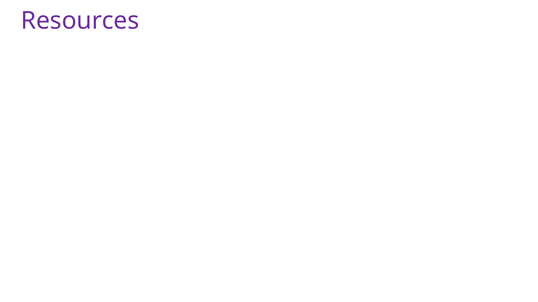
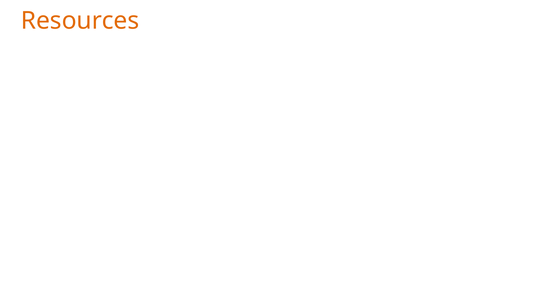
Resources colour: purple -> orange
